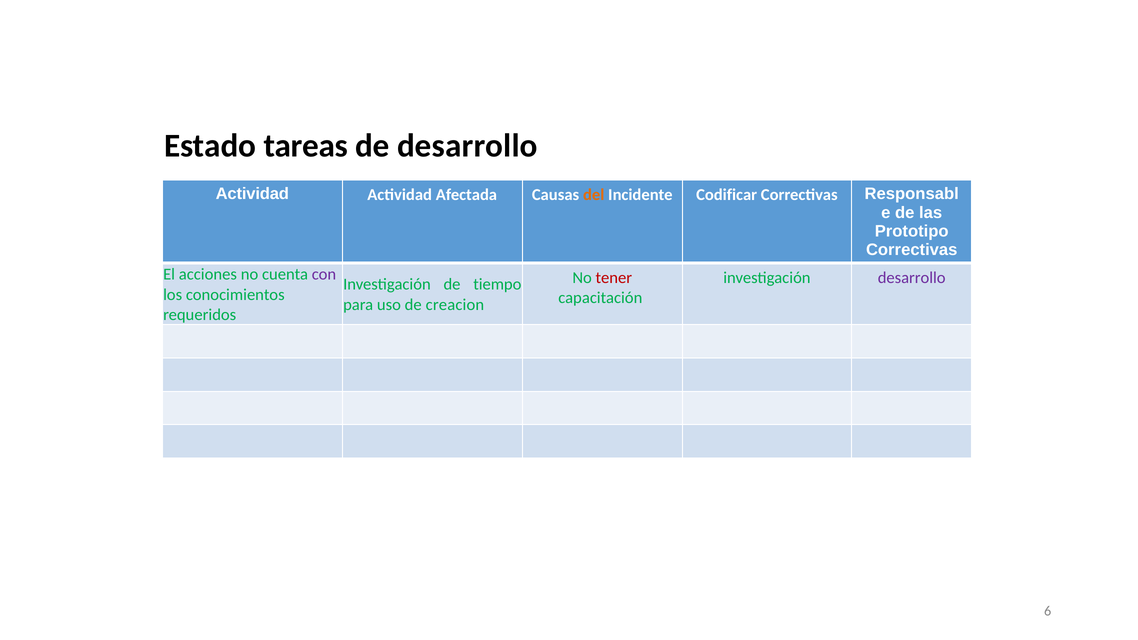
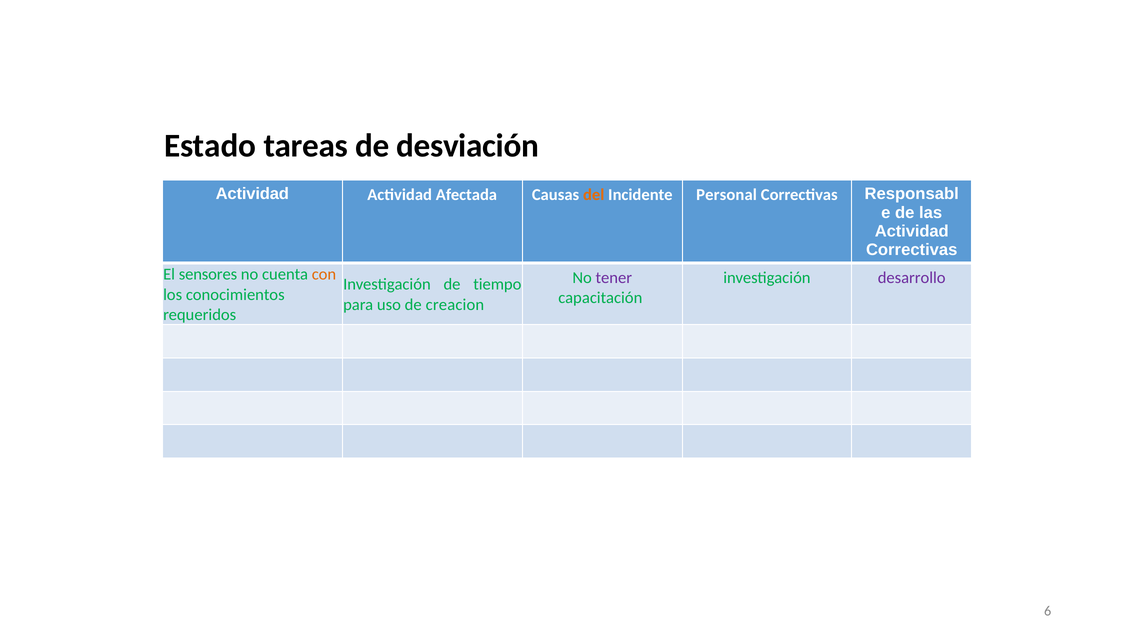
de desarrollo: desarrollo -> desviación
Codificar: Codificar -> Personal
Prototipo at (912, 231): Prototipo -> Actividad
acciones: acciones -> sensores
con colour: purple -> orange
tener colour: red -> purple
